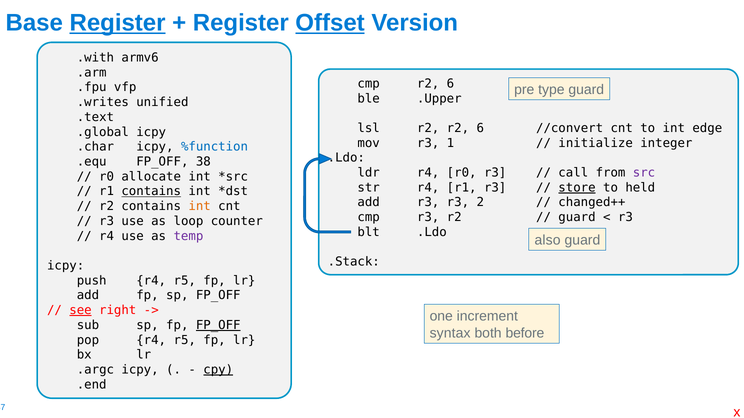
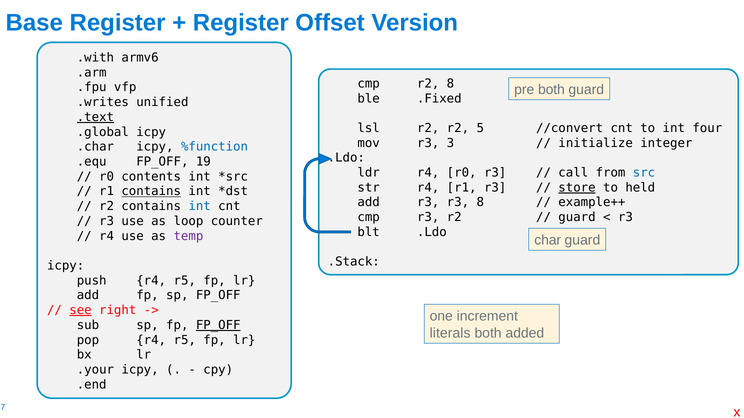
Register at (118, 23) underline: present -> none
Offset underline: present -> none
cmp r2 6: 6 -> 8
pre type: type -> both
.Upper: .Upper -> .Fixed
.text underline: none -> present
r2 r2 6: 6 -> 5
edge: edge -> four
1: 1 -> 3
38: 38 -> 19
src colour: purple -> blue
allocate: allocate -> contents
r3 2: 2 -> 8
changed++: changed++ -> example++
int at (200, 206) colour: orange -> blue
also: also -> char
syntax: syntax -> literals
before: before -> added
.argc: .argc -> .your
cpy underline: present -> none
